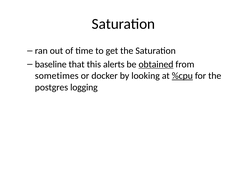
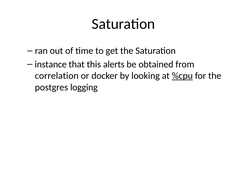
baseline: baseline -> instance
obtained underline: present -> none
sometimes: sometimes -> correlation
